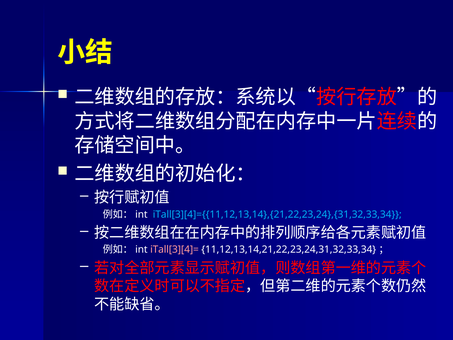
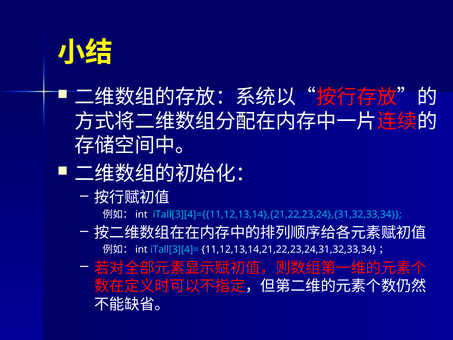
iTall[3][4]= colour: pink -> light blue
